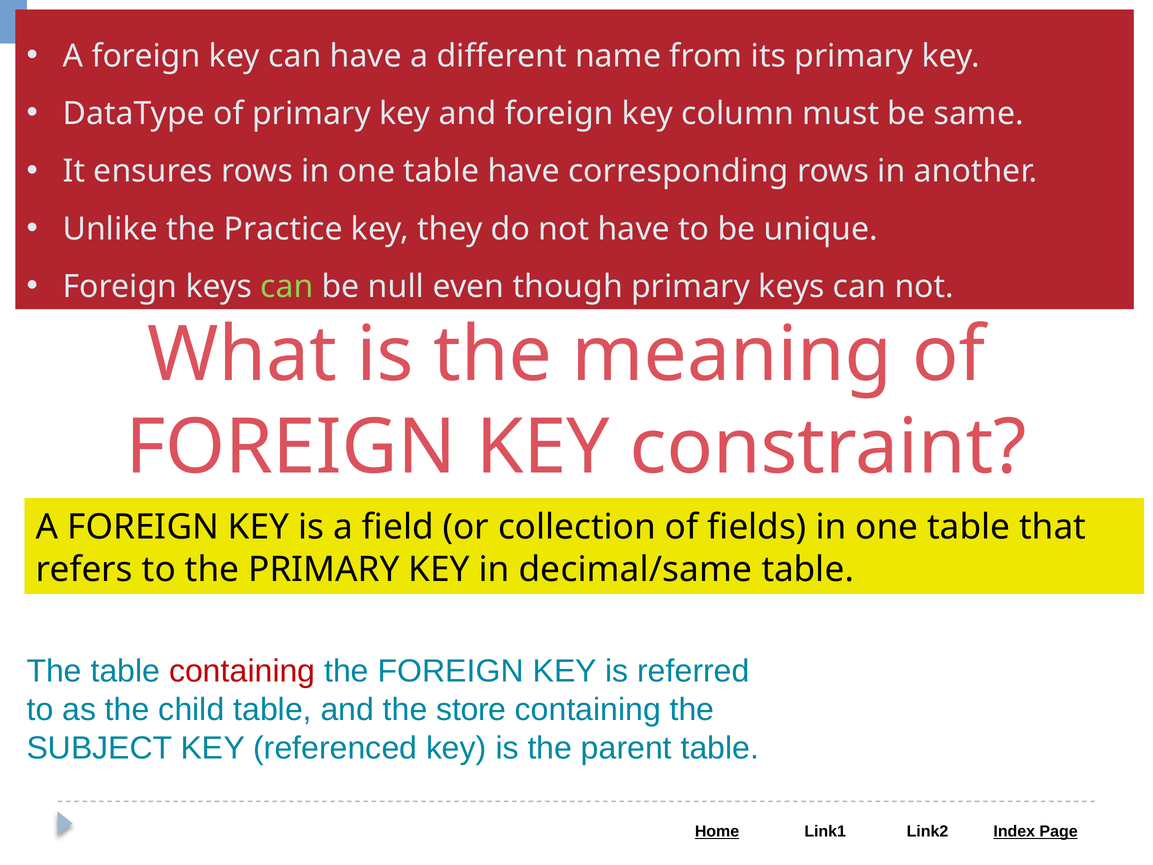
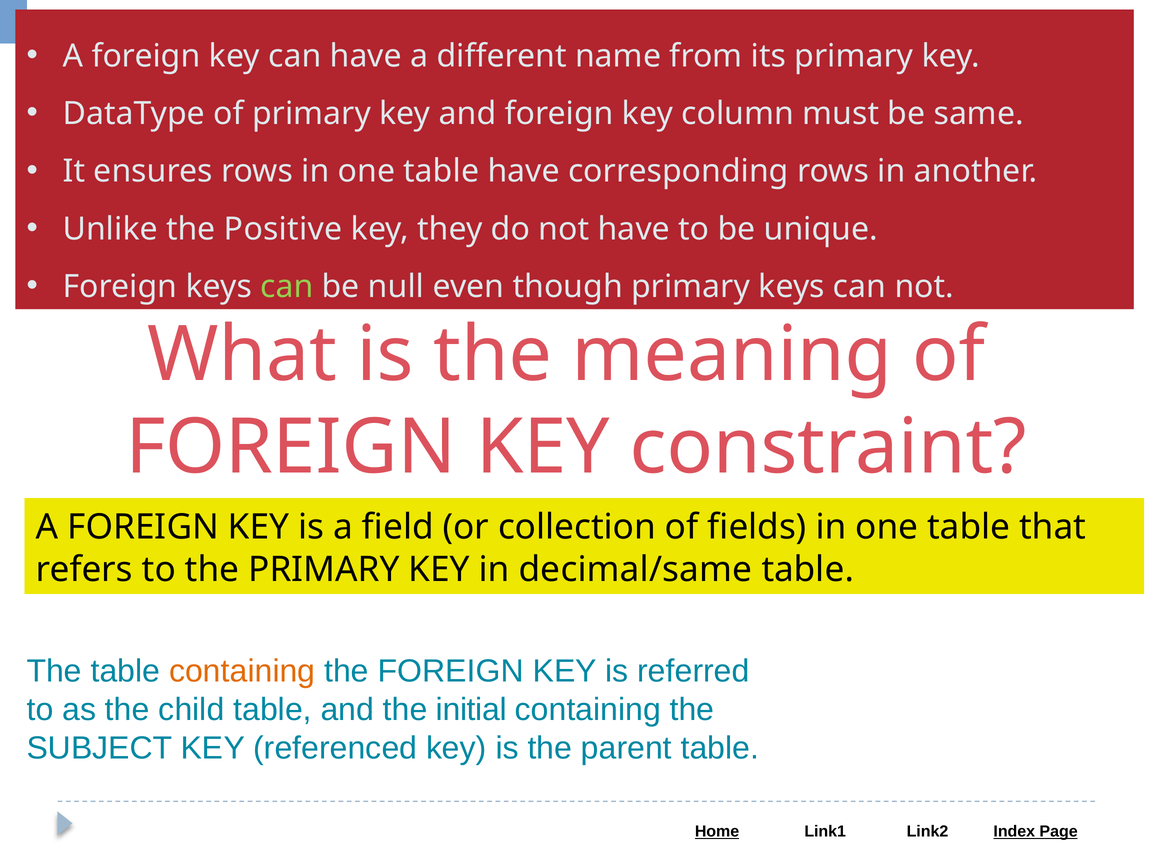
Practice: Practice -> Positive
containing at (242, 671) colour: red -> orange
store: store -> initial
